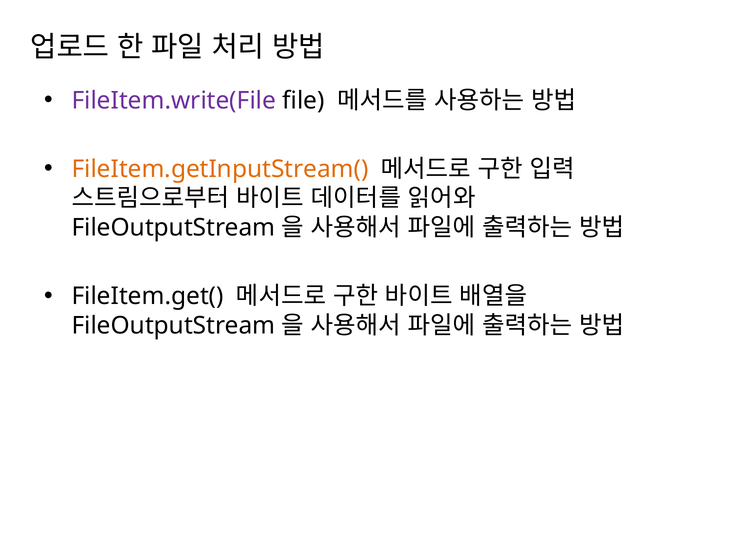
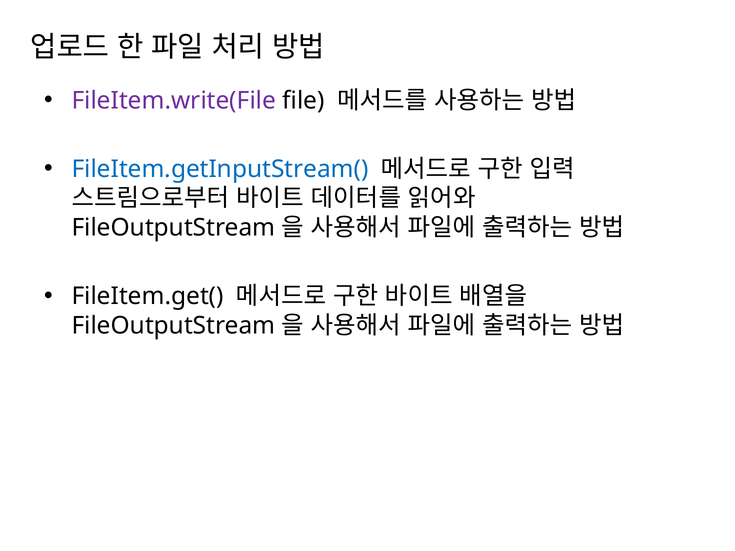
FileItem.getInputStream( colour: orange -> blue
